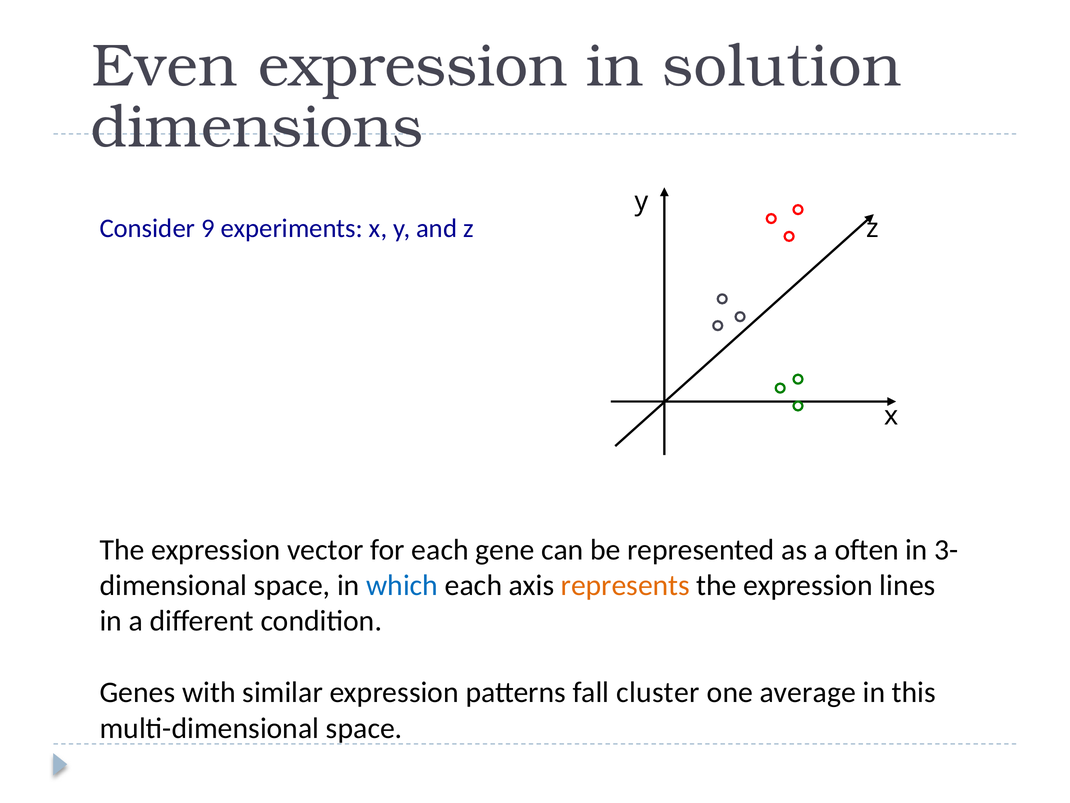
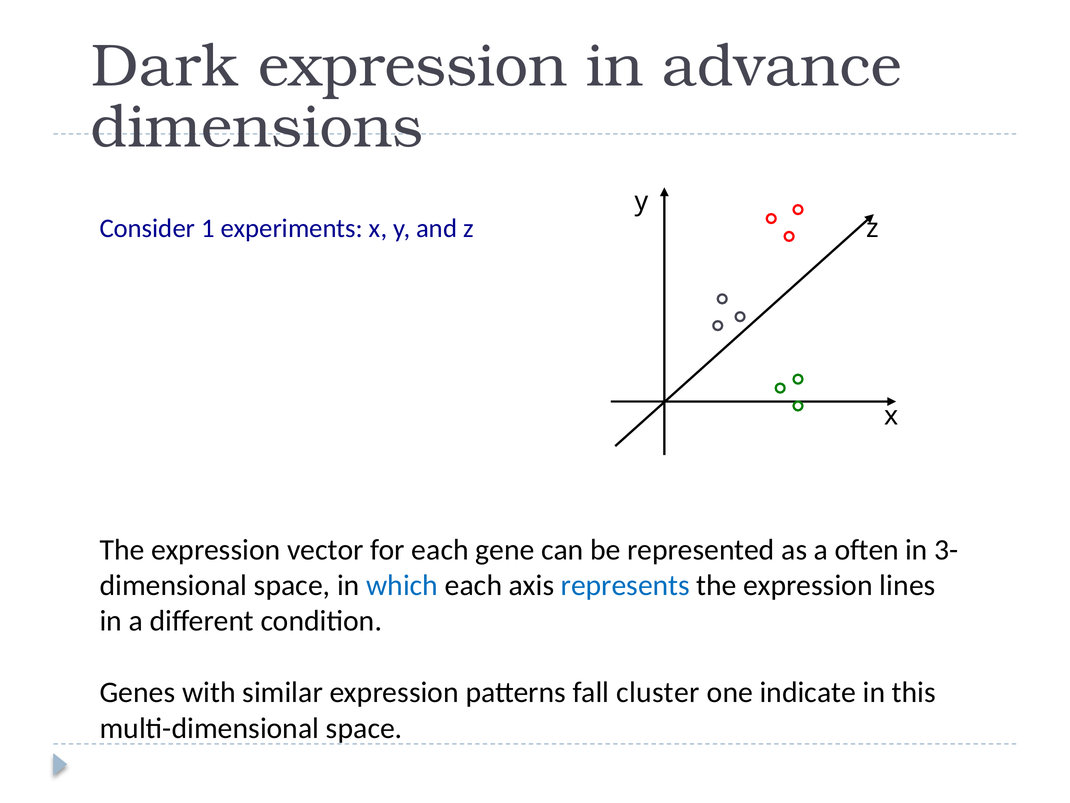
Even: Even -> Dark
solution: solution -> advance
9: 9 -> 1
represents colour: orange -> blue
average: average -> indicate
